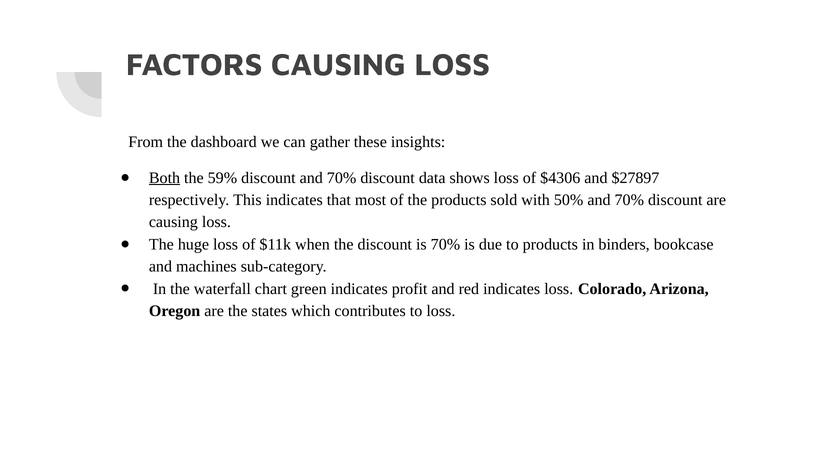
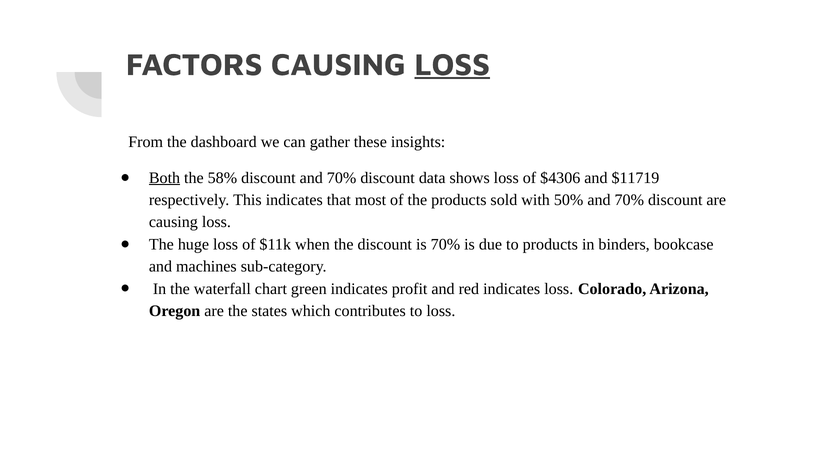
LOSS at (452, 65) underline: none -> present
59%: 59% -> 58%
$27897: $27897 -> $11719
